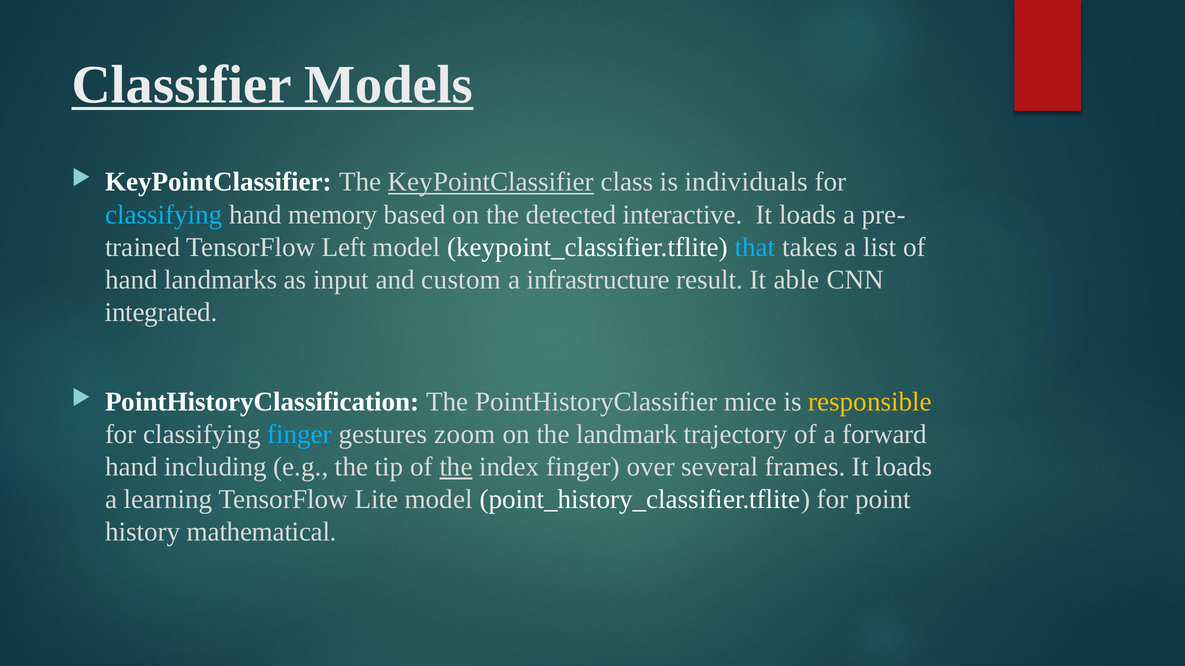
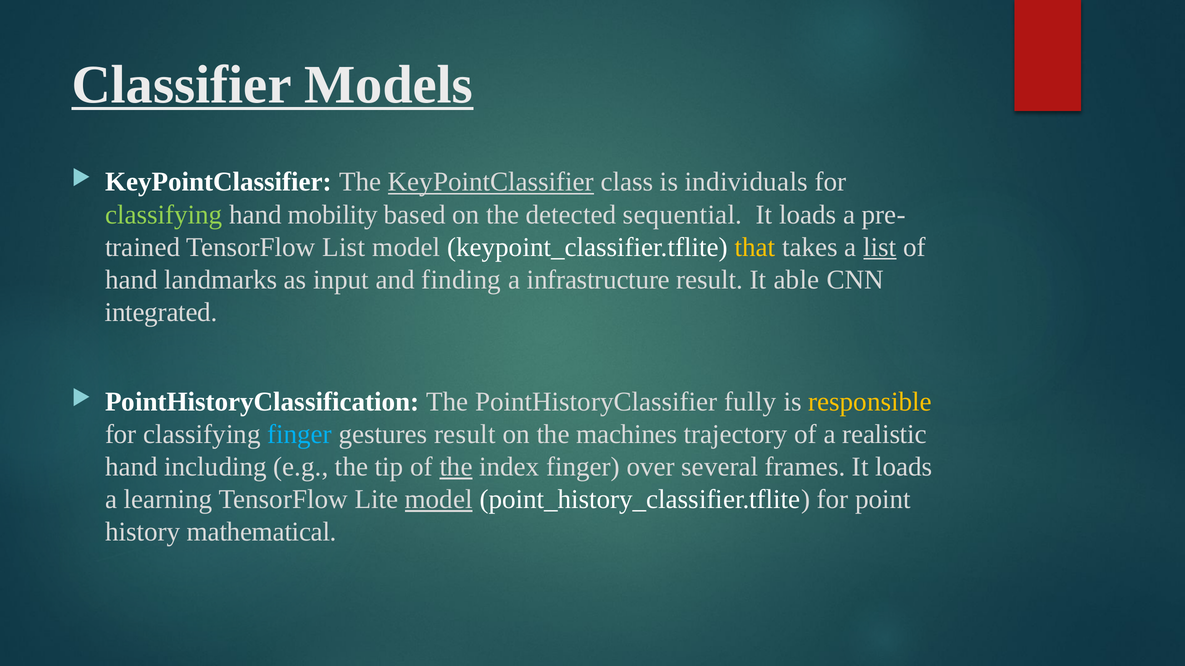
classifying at (164, 215) colour: light blue -> light green
memory: memory -> mobility
interactive: interactive -> sequential
TensorFlow Left: Left -> List
that colour: light blue -> yellow
list at (880, 247) underline: none -> present
custom: custom -> finding
mice: mice -> fully
gestures zoom: zoom -> result
landmark: landmark -> machines
forward: forward -> realistic
model at (439, 500) underline: none -> present
